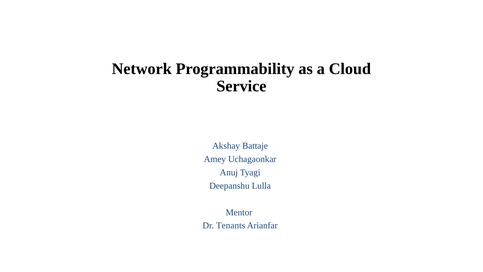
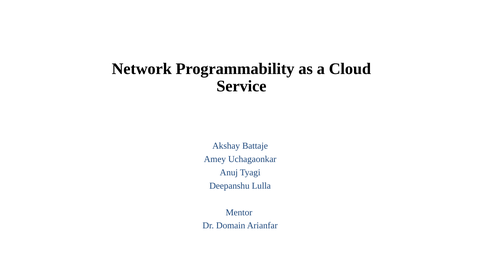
Tenants: Tenants -> Domain
